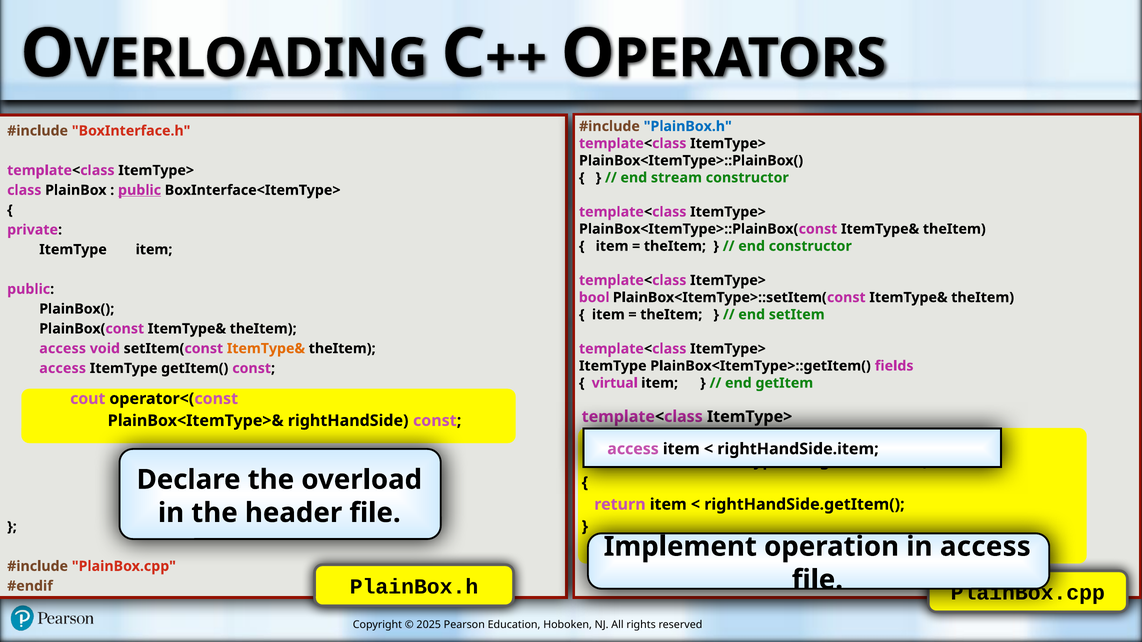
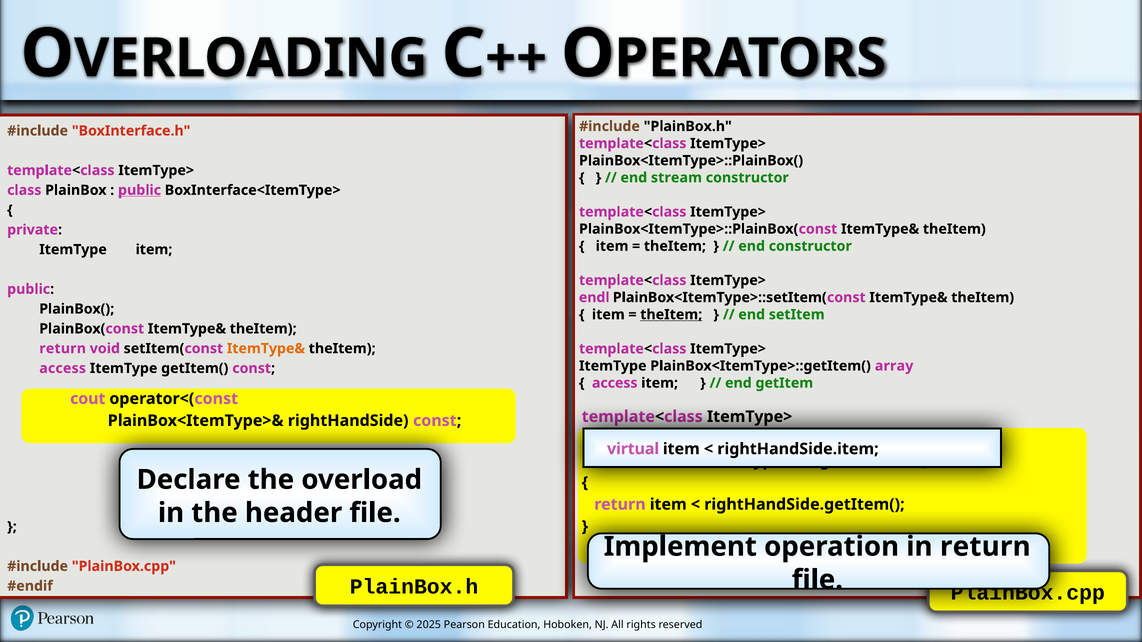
PlainBox.h at (688, 126) colour: blue -> black
bool at (594, 298): bool -> endl
theItem at (671, 315) underline: none -> present
access at (63, 349): access -> return
fields: fields -> array
virtual at (615, 383): virtual -> access
access at (633, 449): access -> virtual
in access: access -> return
